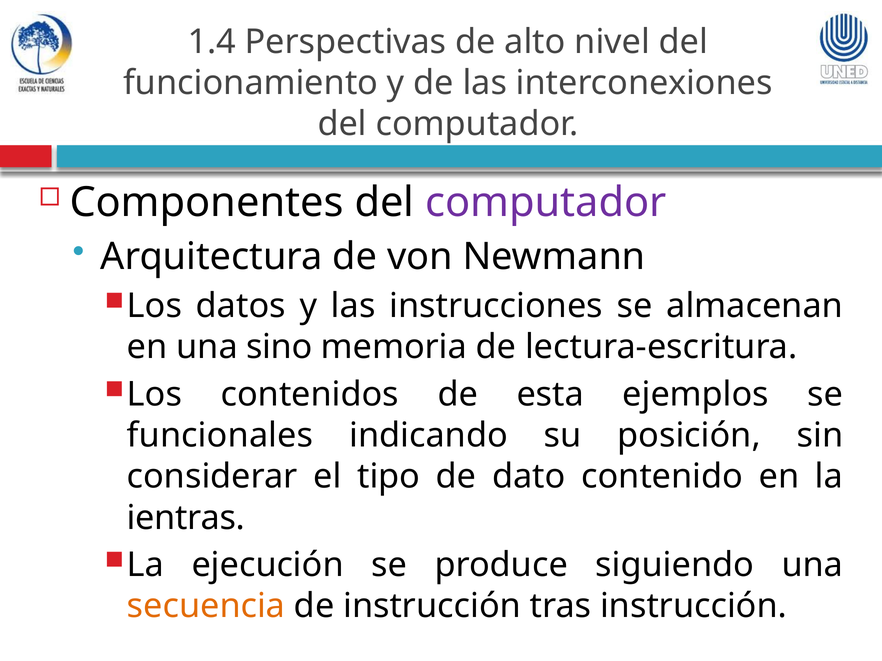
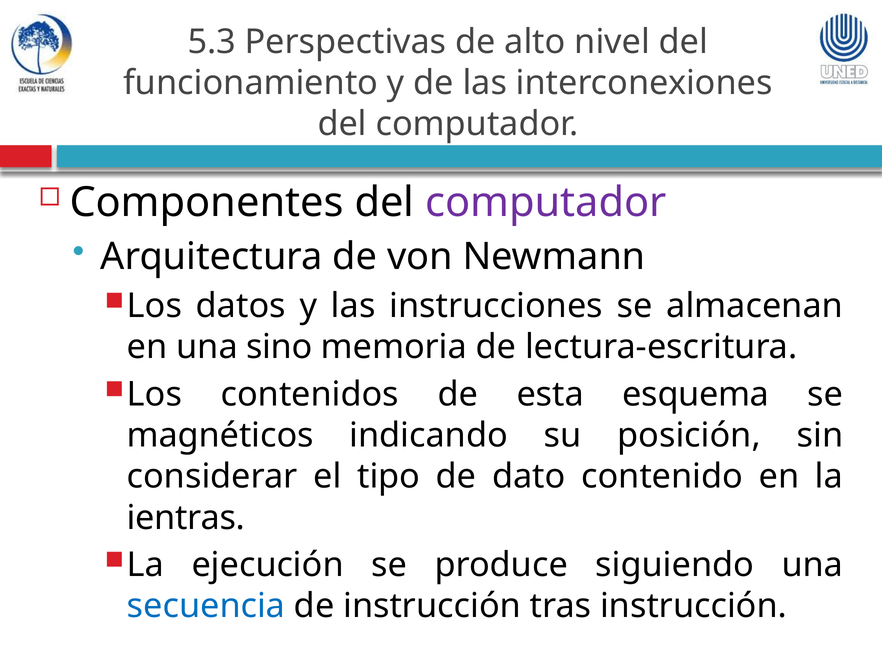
1.4: 1.4 -> 5.3
ejemplos: ejemplos -> esquema
funcionales: funcionales -> magnéticos
secuencia colour: orange -> blue
